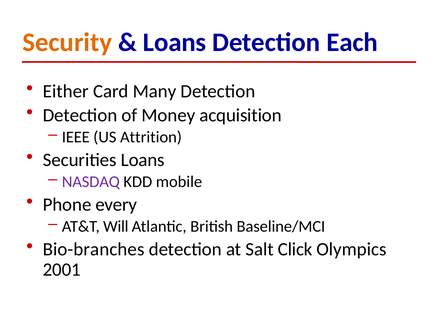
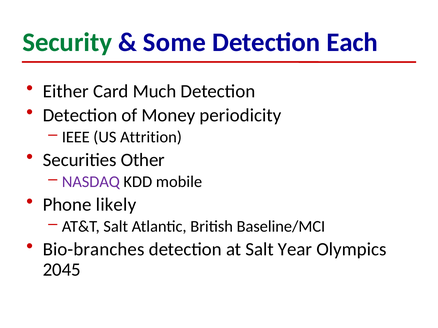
Security colour: orange -> green
Loans at (175, 42): Loans -> Some
Many: Many -> Much
acquisition: acquisition -> periodicity
Securities Loans: Loans -> Other
every: every -> likely
AT&T Will: Will -> Salt
Click: Click -> Year
2001: 2001 -> 2045
